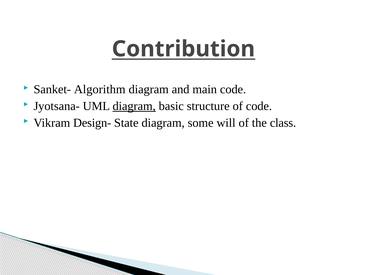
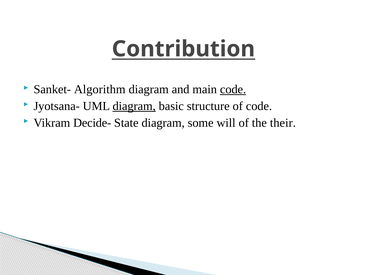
code at (233, 90) underline: none -> present
Design-: Design- -> Decide-
class: class -> their
